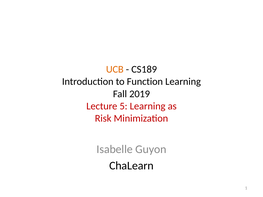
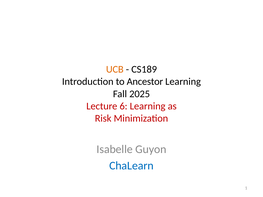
Function: Function -> Ancestor
2019: 2019 -> 2025
5: 5 -> 6
ChaLearn colour: black -> blue
